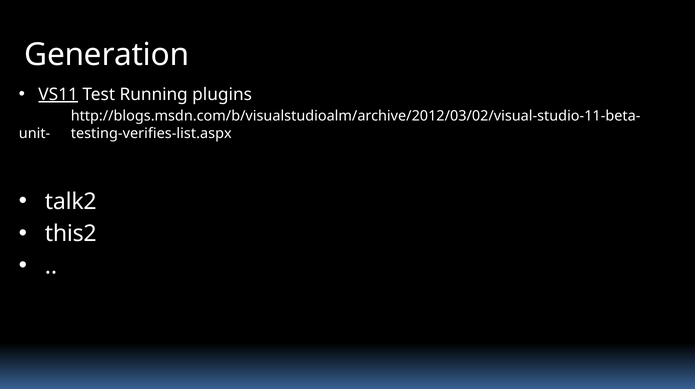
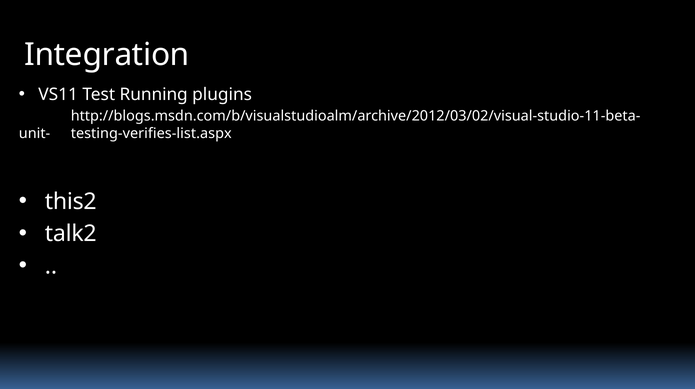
Generation: Generation -> Integration
VS11 underline: present -> none
talk2: talk2 -> this2
this2: this2 -> talk2
